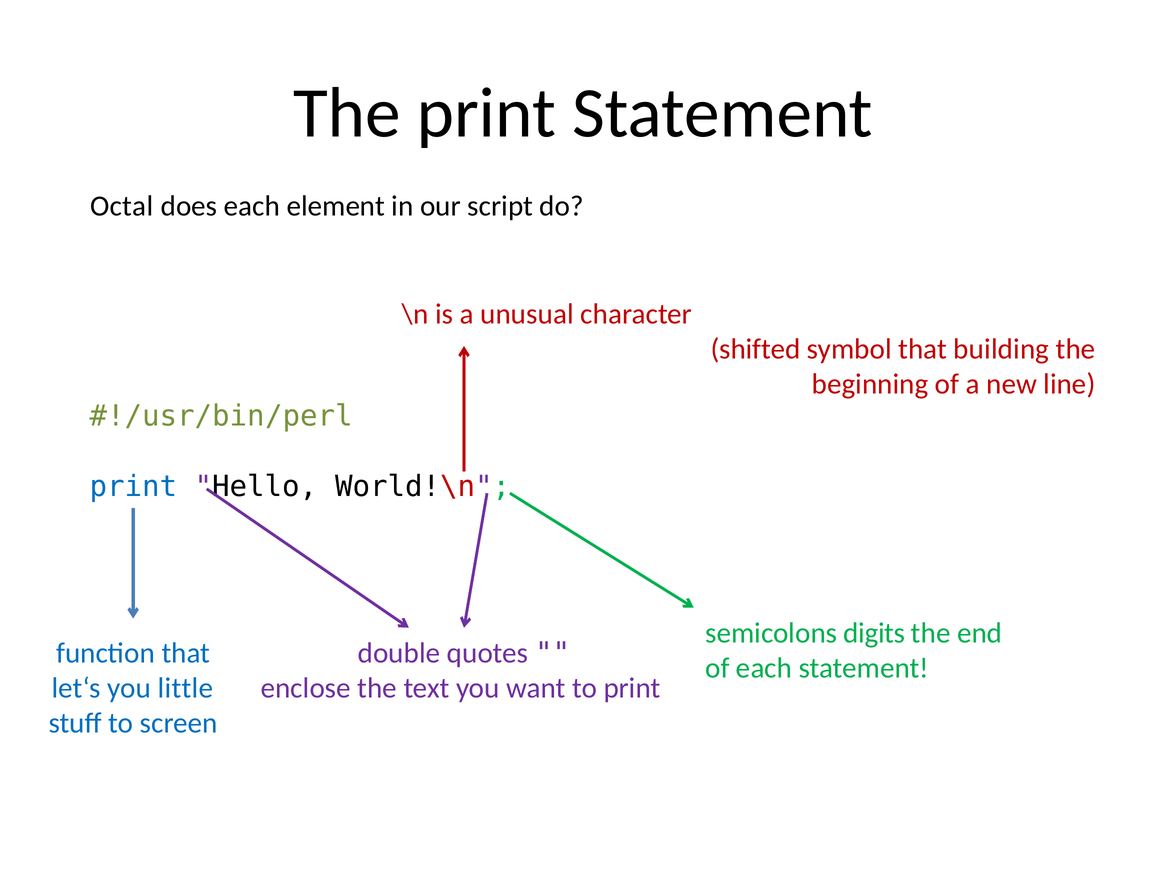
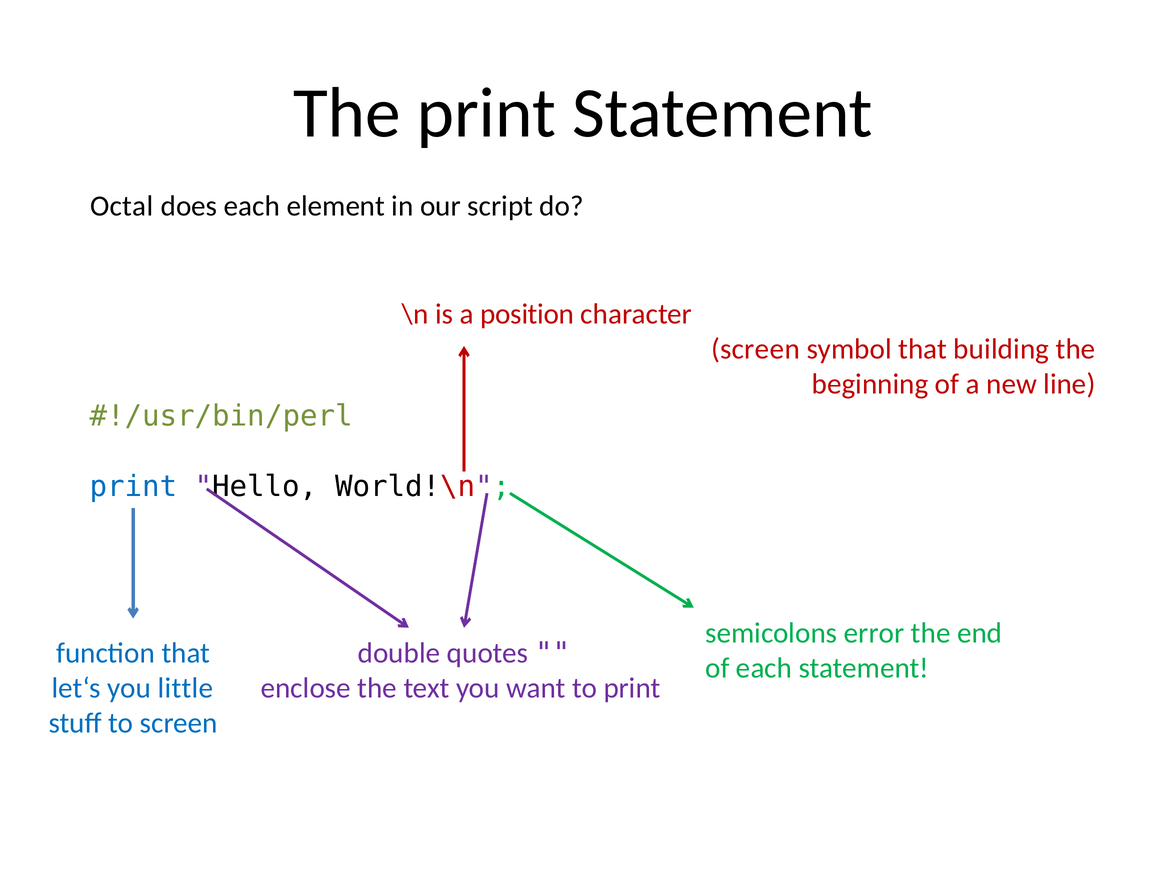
unusual: unusual -> position
shifted at (756, 349): shifted -> screen
digits: digits -> error
